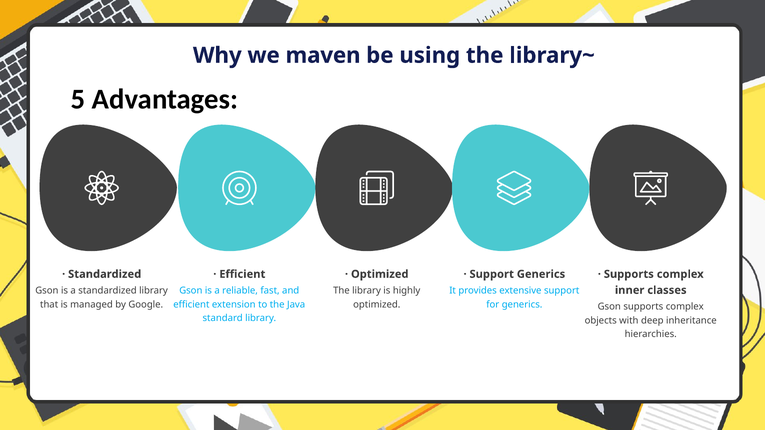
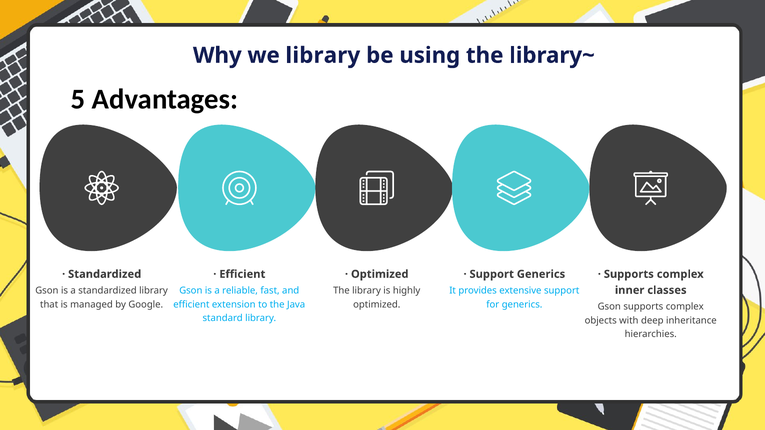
we maven: maven -> library
